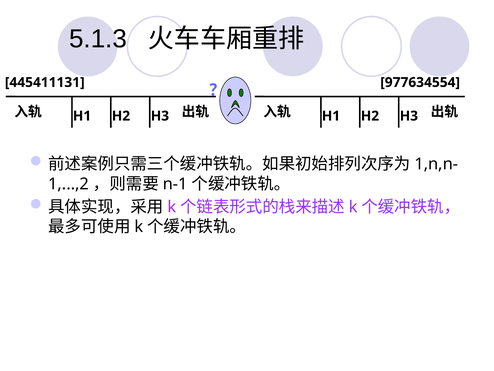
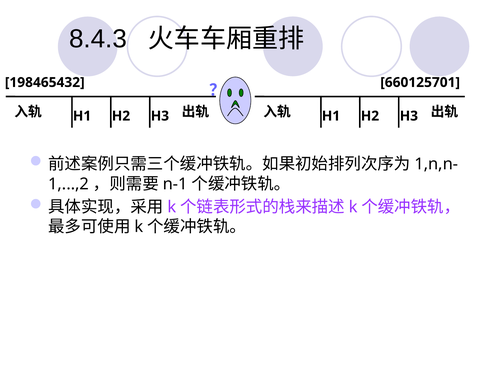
5.1.3: 5.1.3 -> 8.4.3
445411131: 445411131 -> 198465432
977634554: 977634554 -> 660125701
